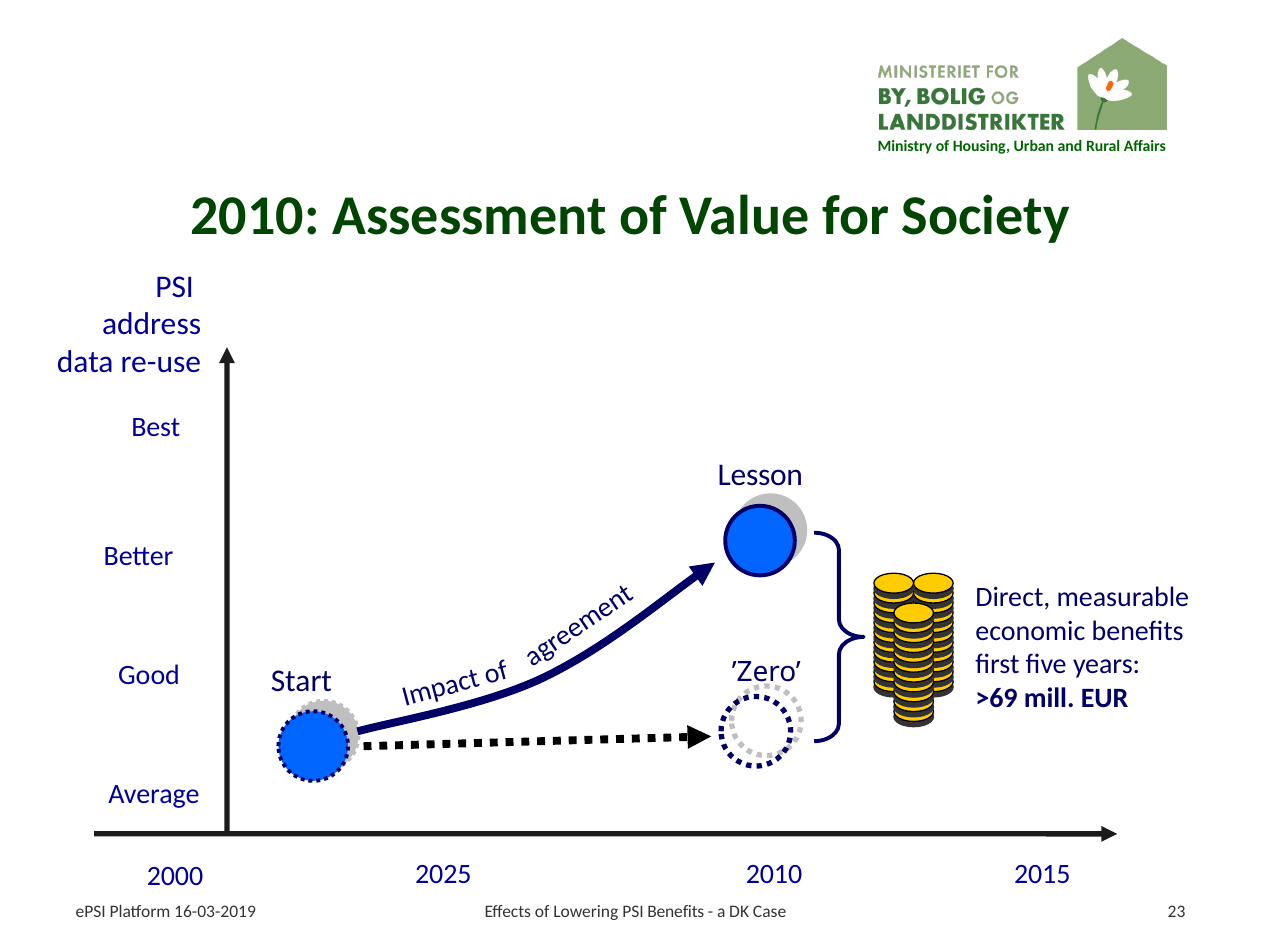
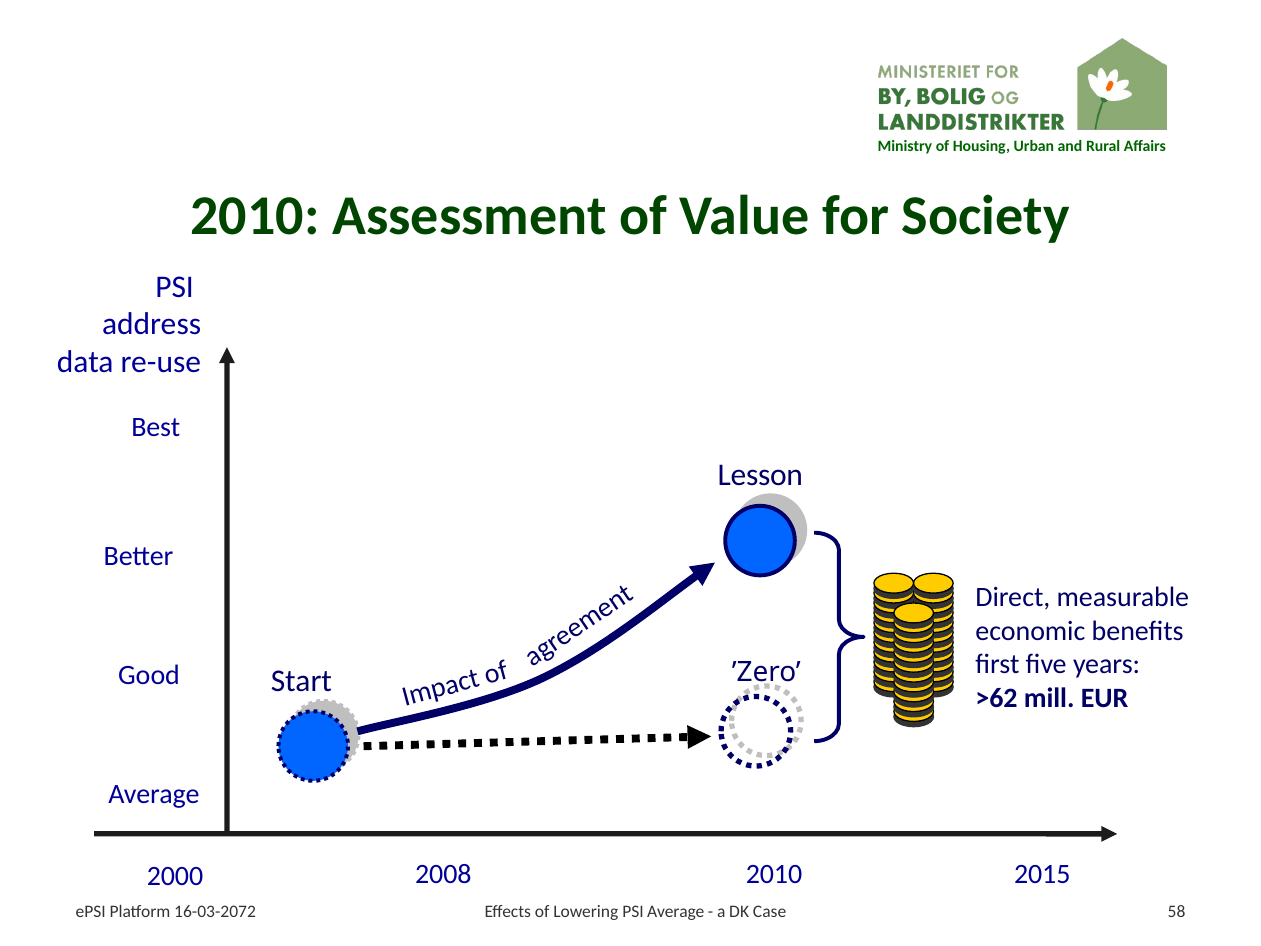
>69: >69 -> >62
2025: 2025 -> 2008
16-03-2019: 16-03-2019 -> 16-03-2072
PSI Benefits: Benefits -> Average
23: 23 -> 58
